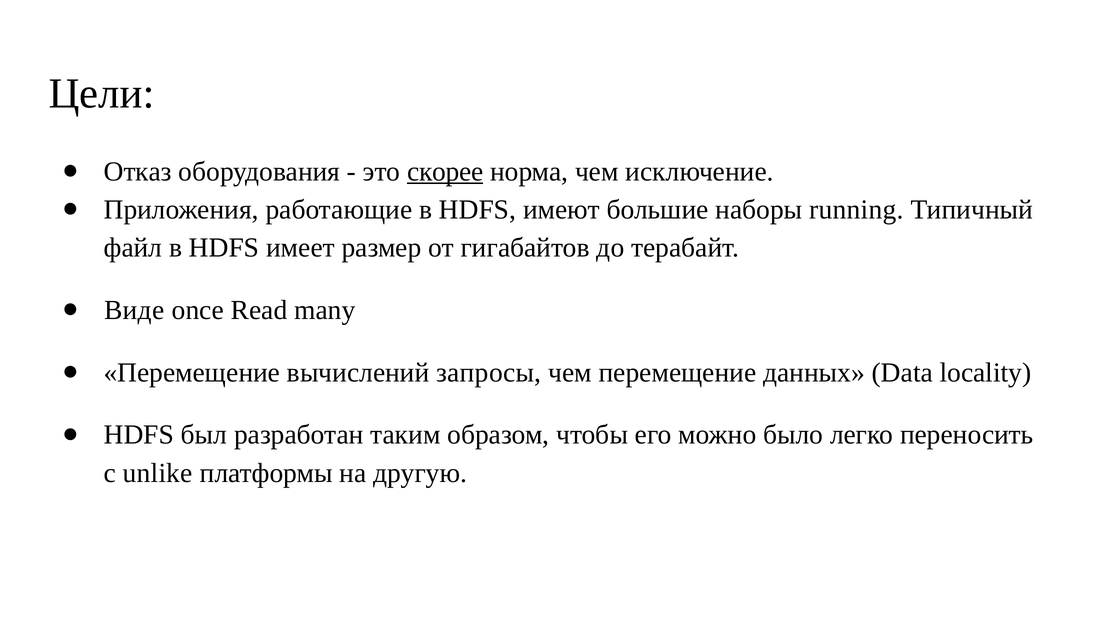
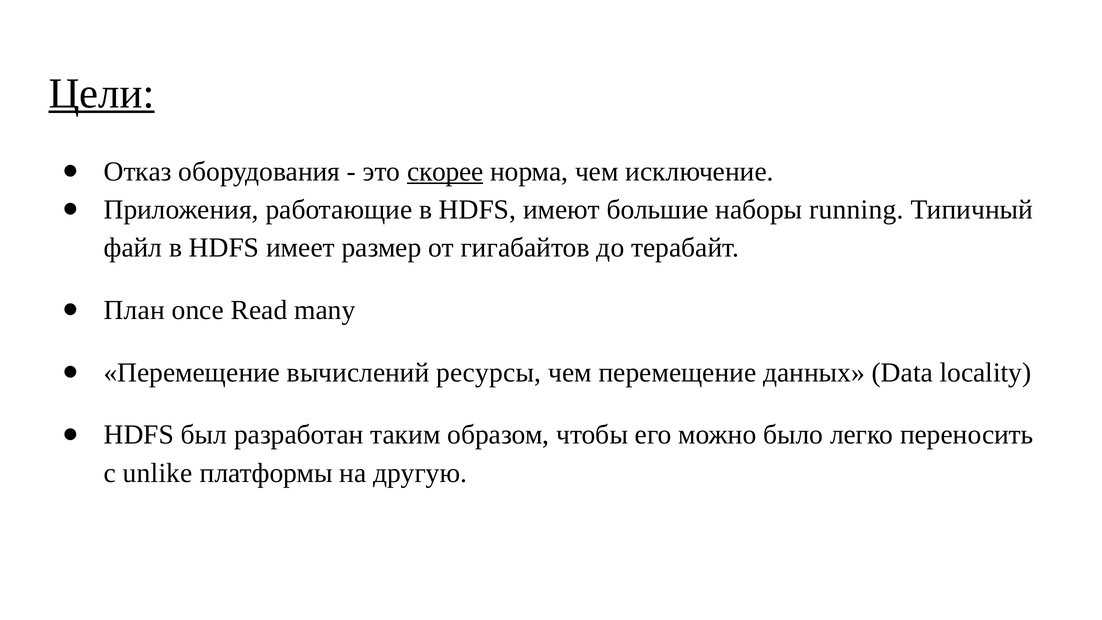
Цели underline: none -> present
Виде: Виде -> План
запросы: запросы -> ресурсы
